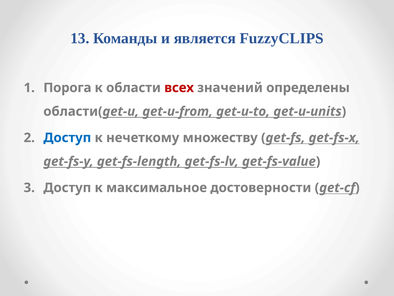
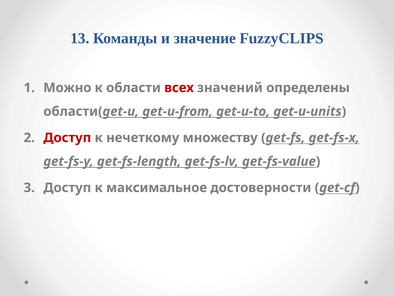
является: является -> значение
Порога: Порога -> Можно
Доступ at (67, 138) colour: blue -> red
